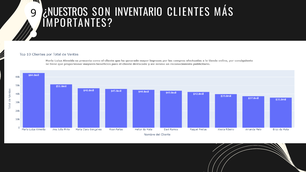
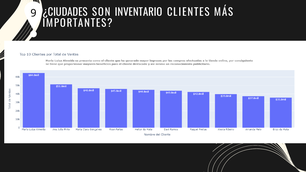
¿NUESTROS: ¿NUESTROS -> ¿CIUDADES
